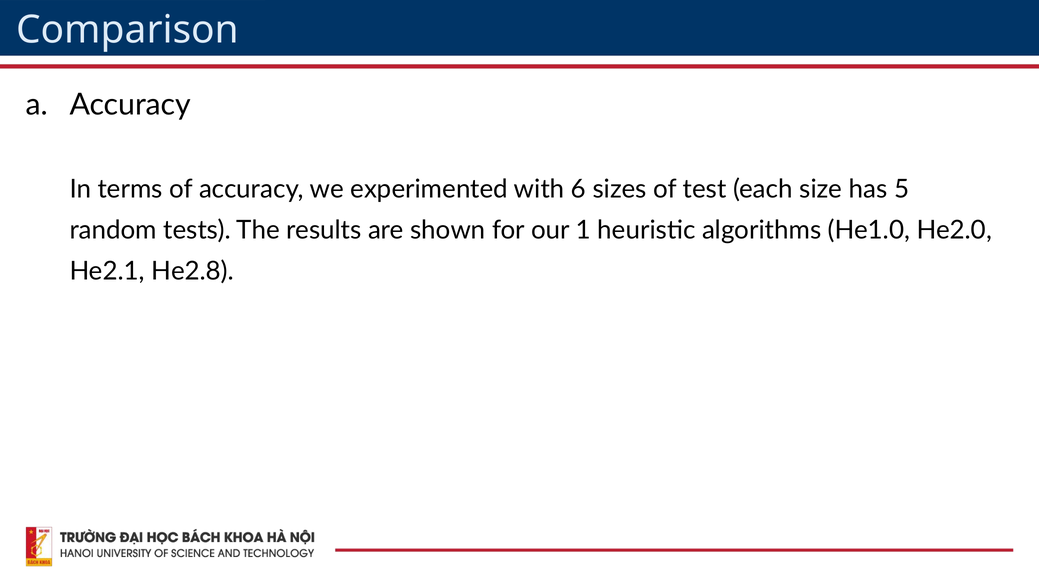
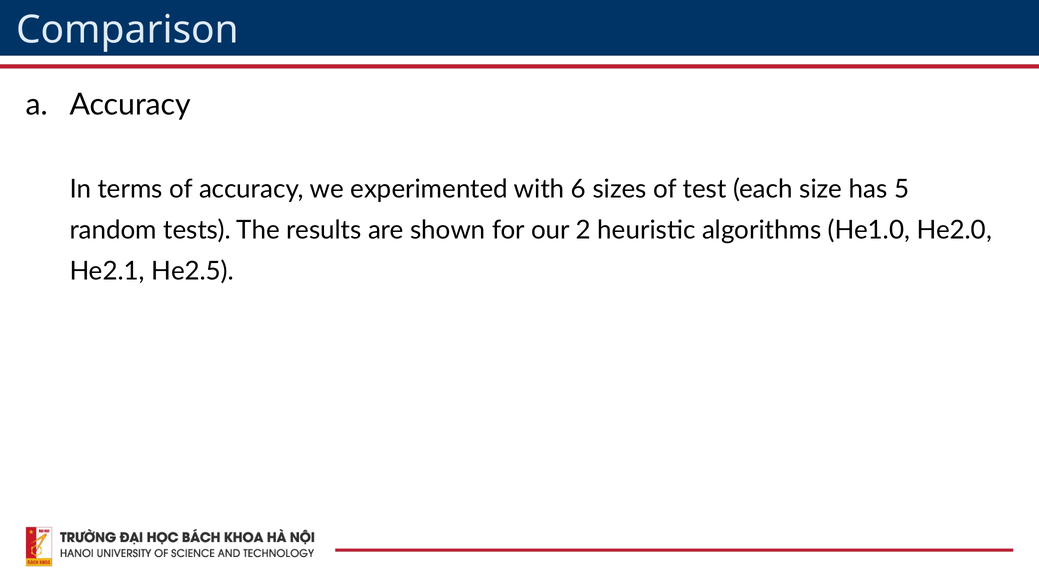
1: 1 -> 2
He2.8: He2.8 -> He2.5
